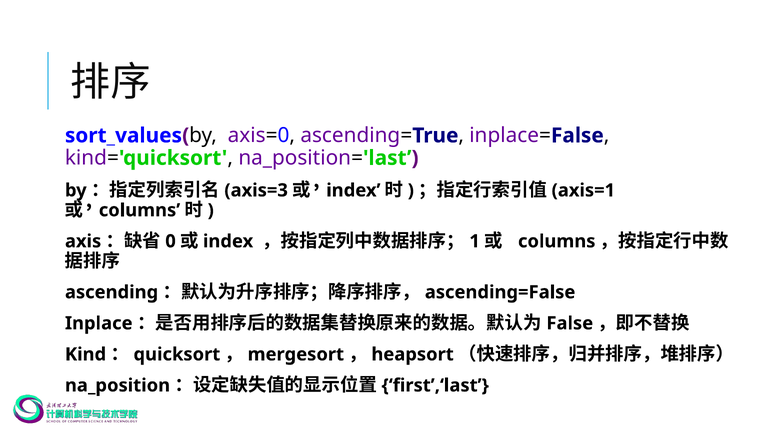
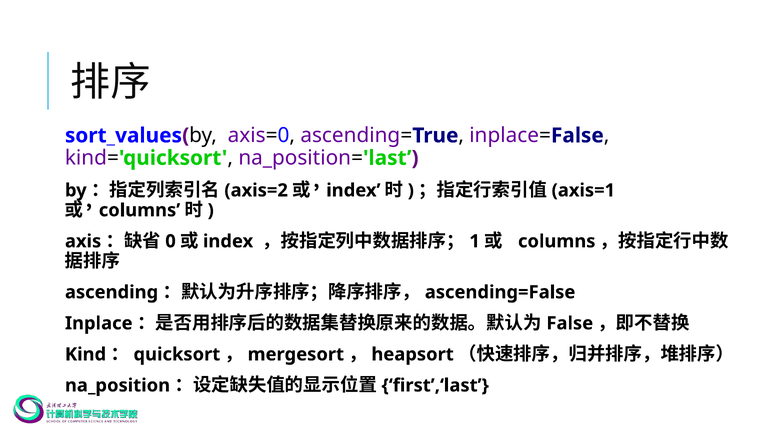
axis=3: axis=3 -> axis=2
